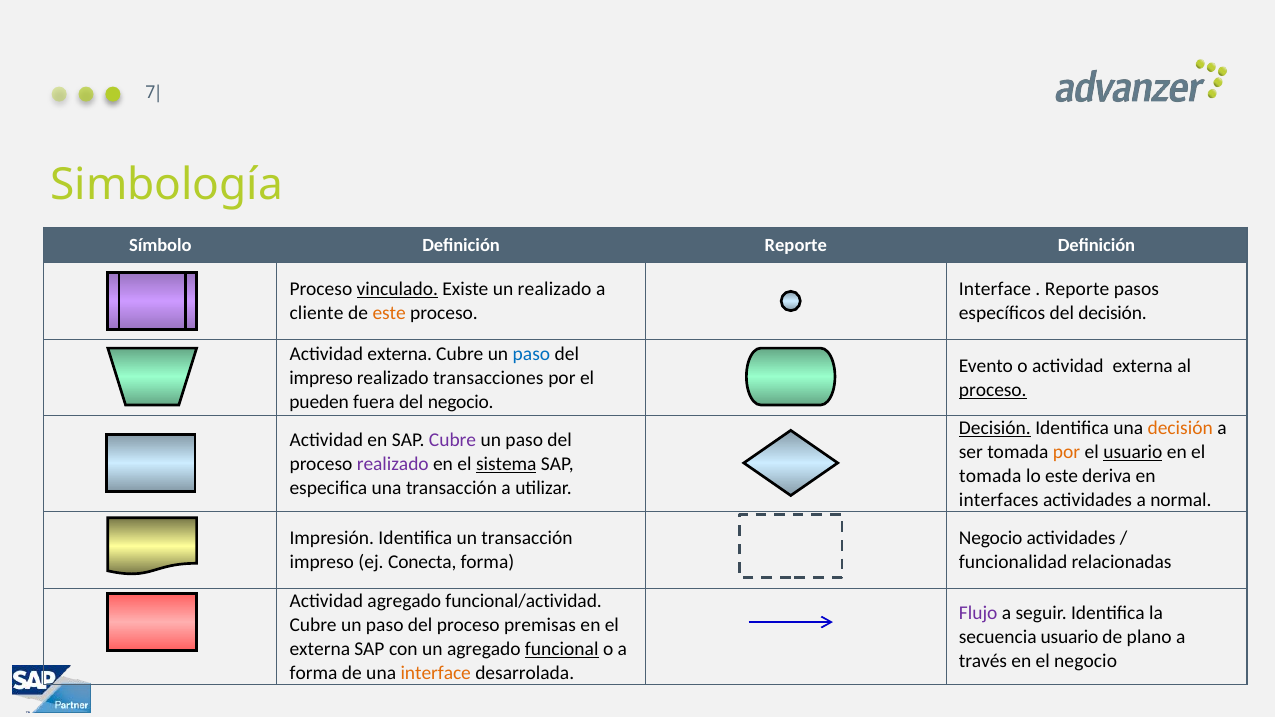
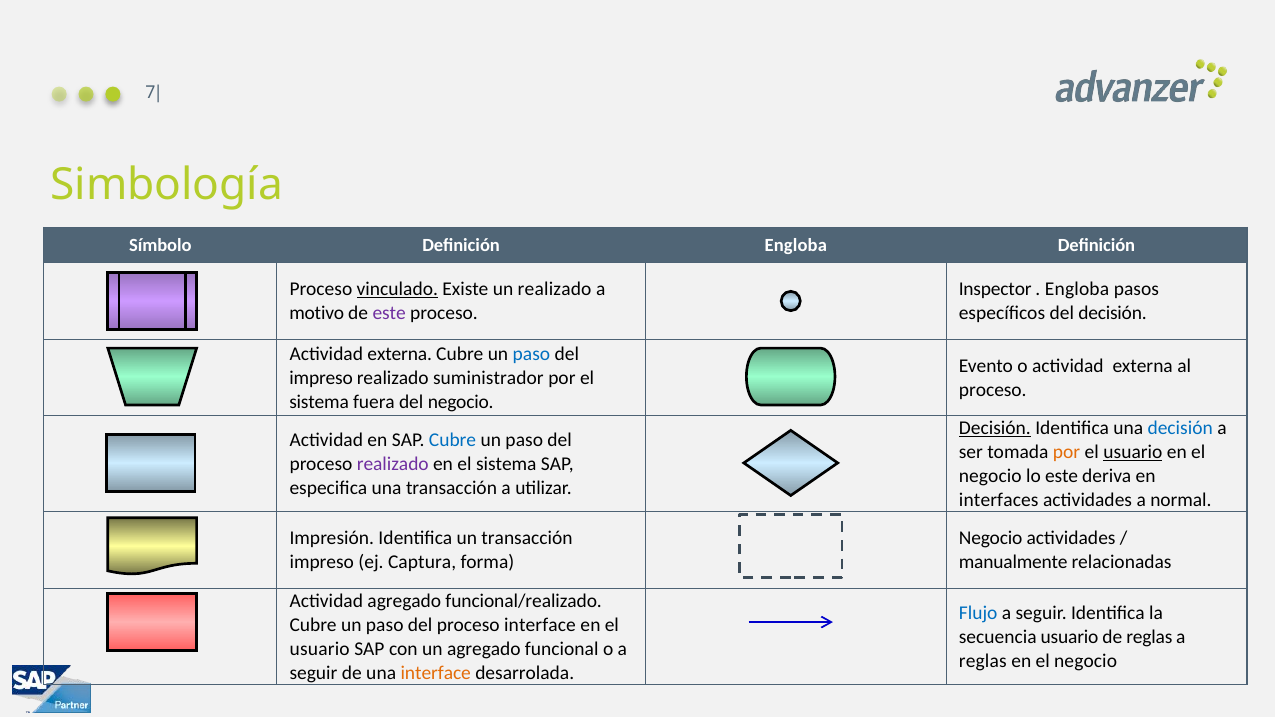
Definición Reporte: Reporte -> Engloba
Interface at (995, 289): Interface -> Inspector
Reporte at (1077, 289): Reporte -> Engloba
cliente: cliente -> motivo
este at (389, 313) colour: orange -> purple
transacciones: transacciones -> suministrador
proceso at (993, 390) underline: present -> none
pueden at (319, 402): pueden -> sistema
decisión at (1180, 428) colour: orange -> blue
Cubre at (453, 440) colour: purple -> blue
sistema at (506, 464) underline: present -> none
tomada at (990, 476): tomada -> negocio
Conecta: Conecta -> Captura
funcionalidad: funcionalidad -> manualmente
funcional/actividad: funcional/actividad -> funcional/realizado
Flujo colour: purple -> blue
proceso premisas: premisas -> interface
de plano: plano -> reglas
externa at (320, 649): externa -> usuario
funcional underline: present -> none
través at (983, 661): través -> reglas
forma at (313, 673): forma -> seguir
